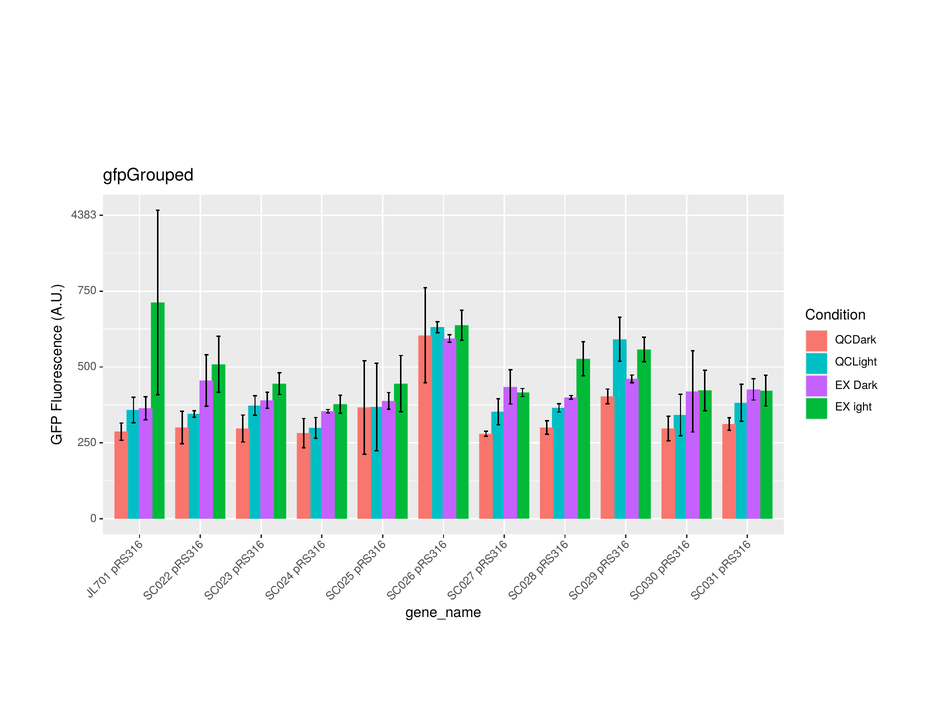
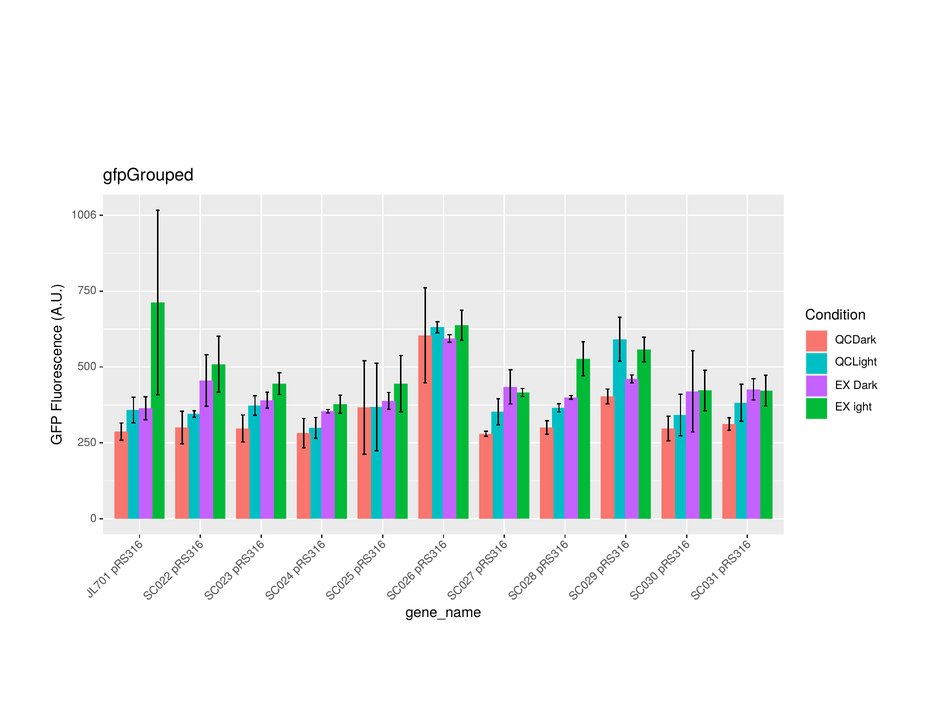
4383: 4383 -> 1006
